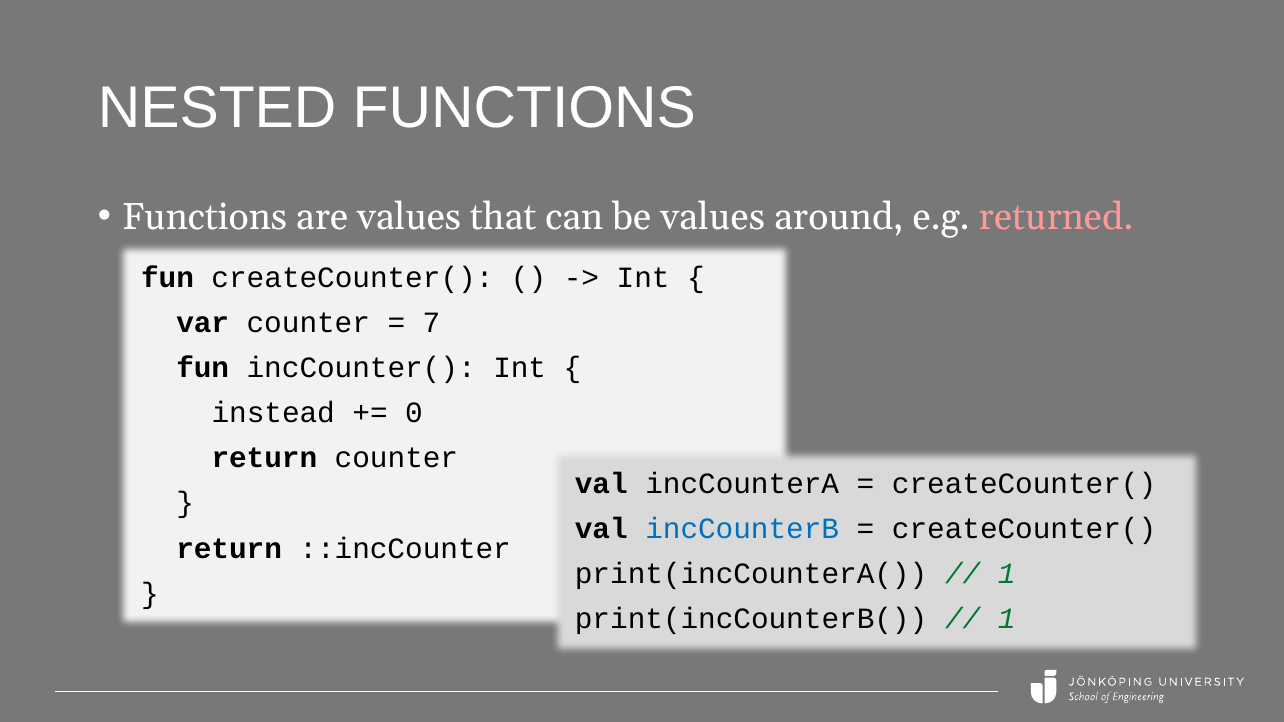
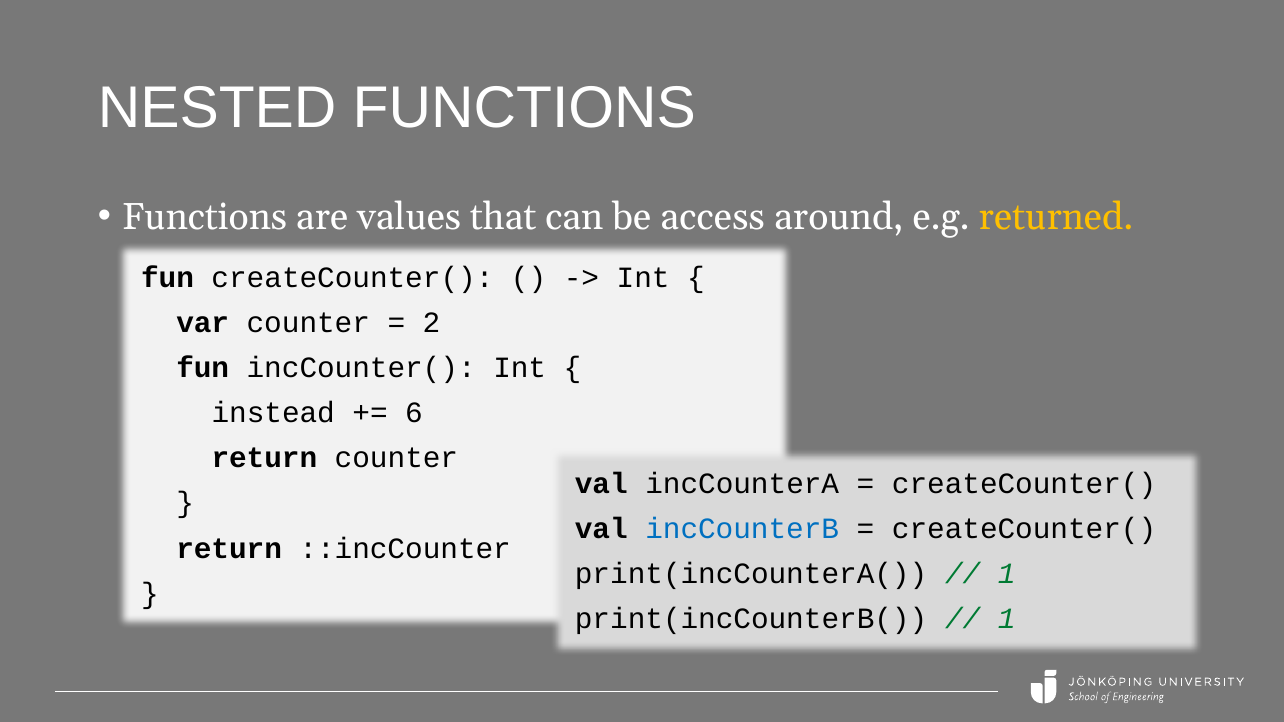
be values: values -> access
returned colour: pink -> yellow
7: 7 -> 2
0: 0 -> 6
